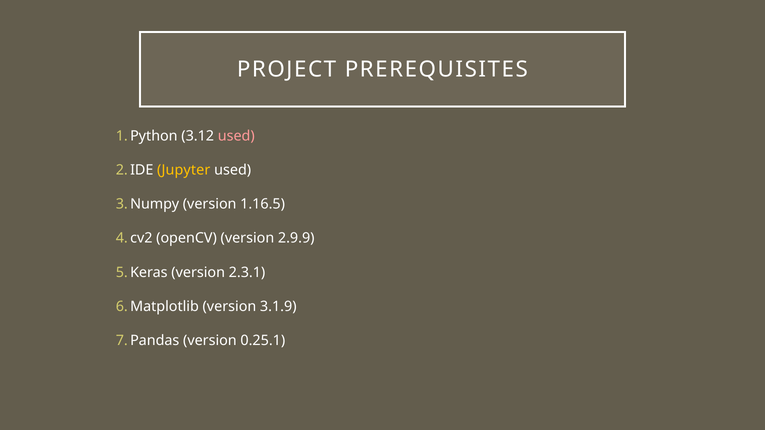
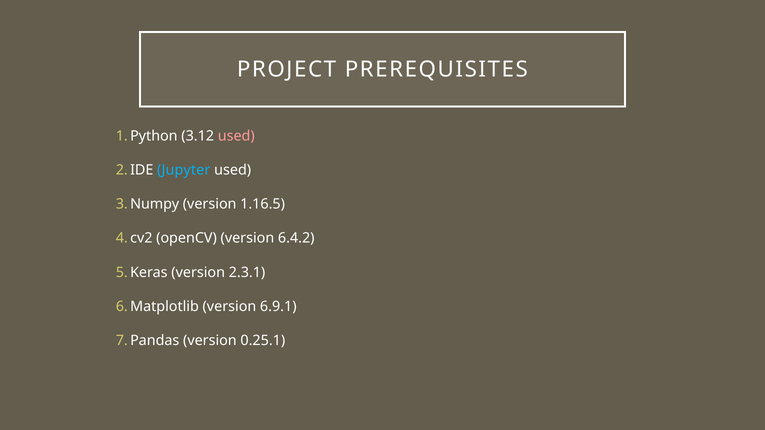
Jupyter colour: yellow -> light blue
2.9.9: 2.9.9 -> 6.4.2
3.1.9: 3.1.9 -> 6.9.1
